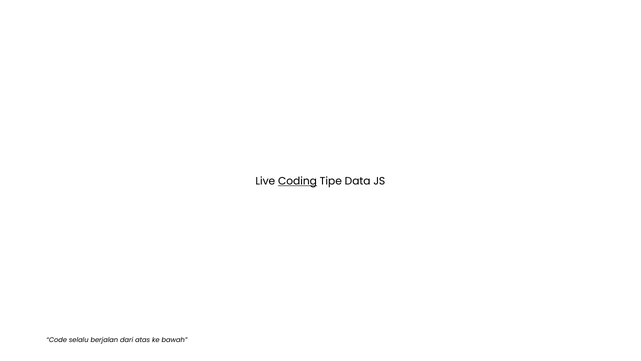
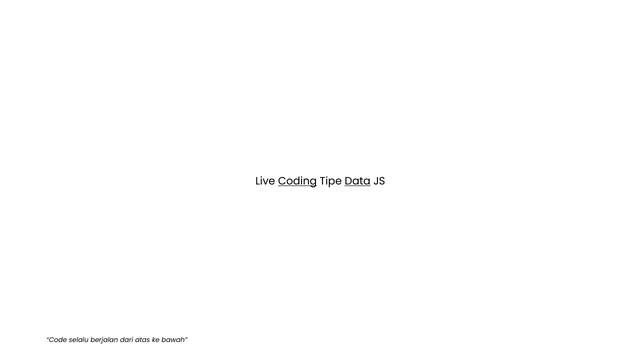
Data underline: none -> present
